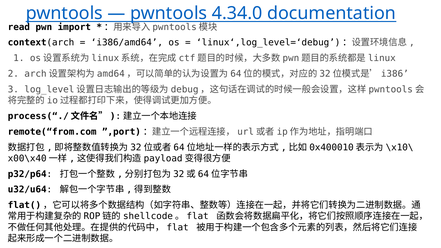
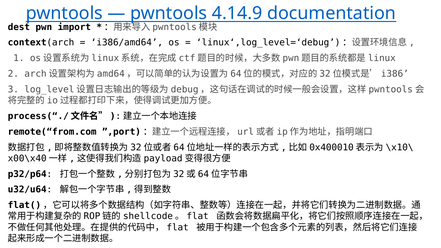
4.34.0: 4.34.0 -> 4.14.9
read: read -> dest
